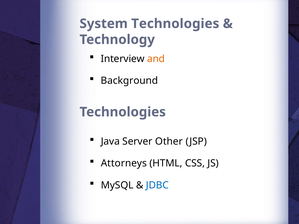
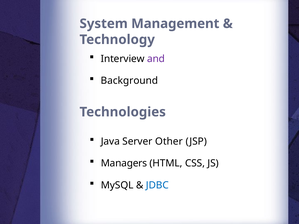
System Technologies: Technologies -> Management
and colour: orange -> purple
Attorneys: Attorneys -> Managers
